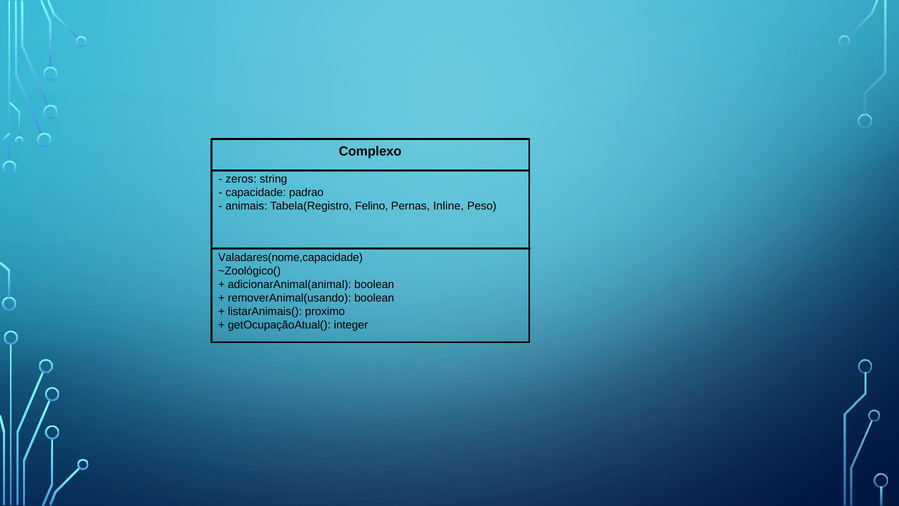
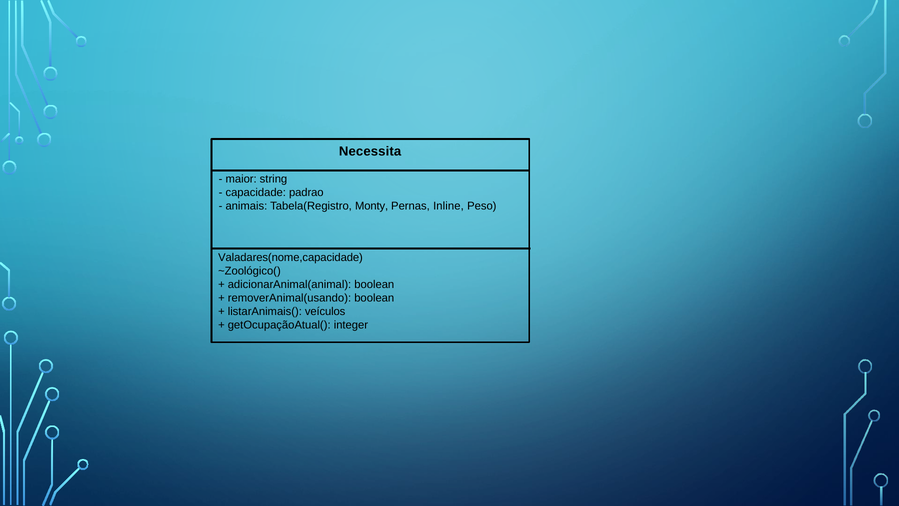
Complexo: Complexo -> Necessita
zeros: zeros -> maior
Felino: Felino -> Monty
proximo: proximo -> veículos
